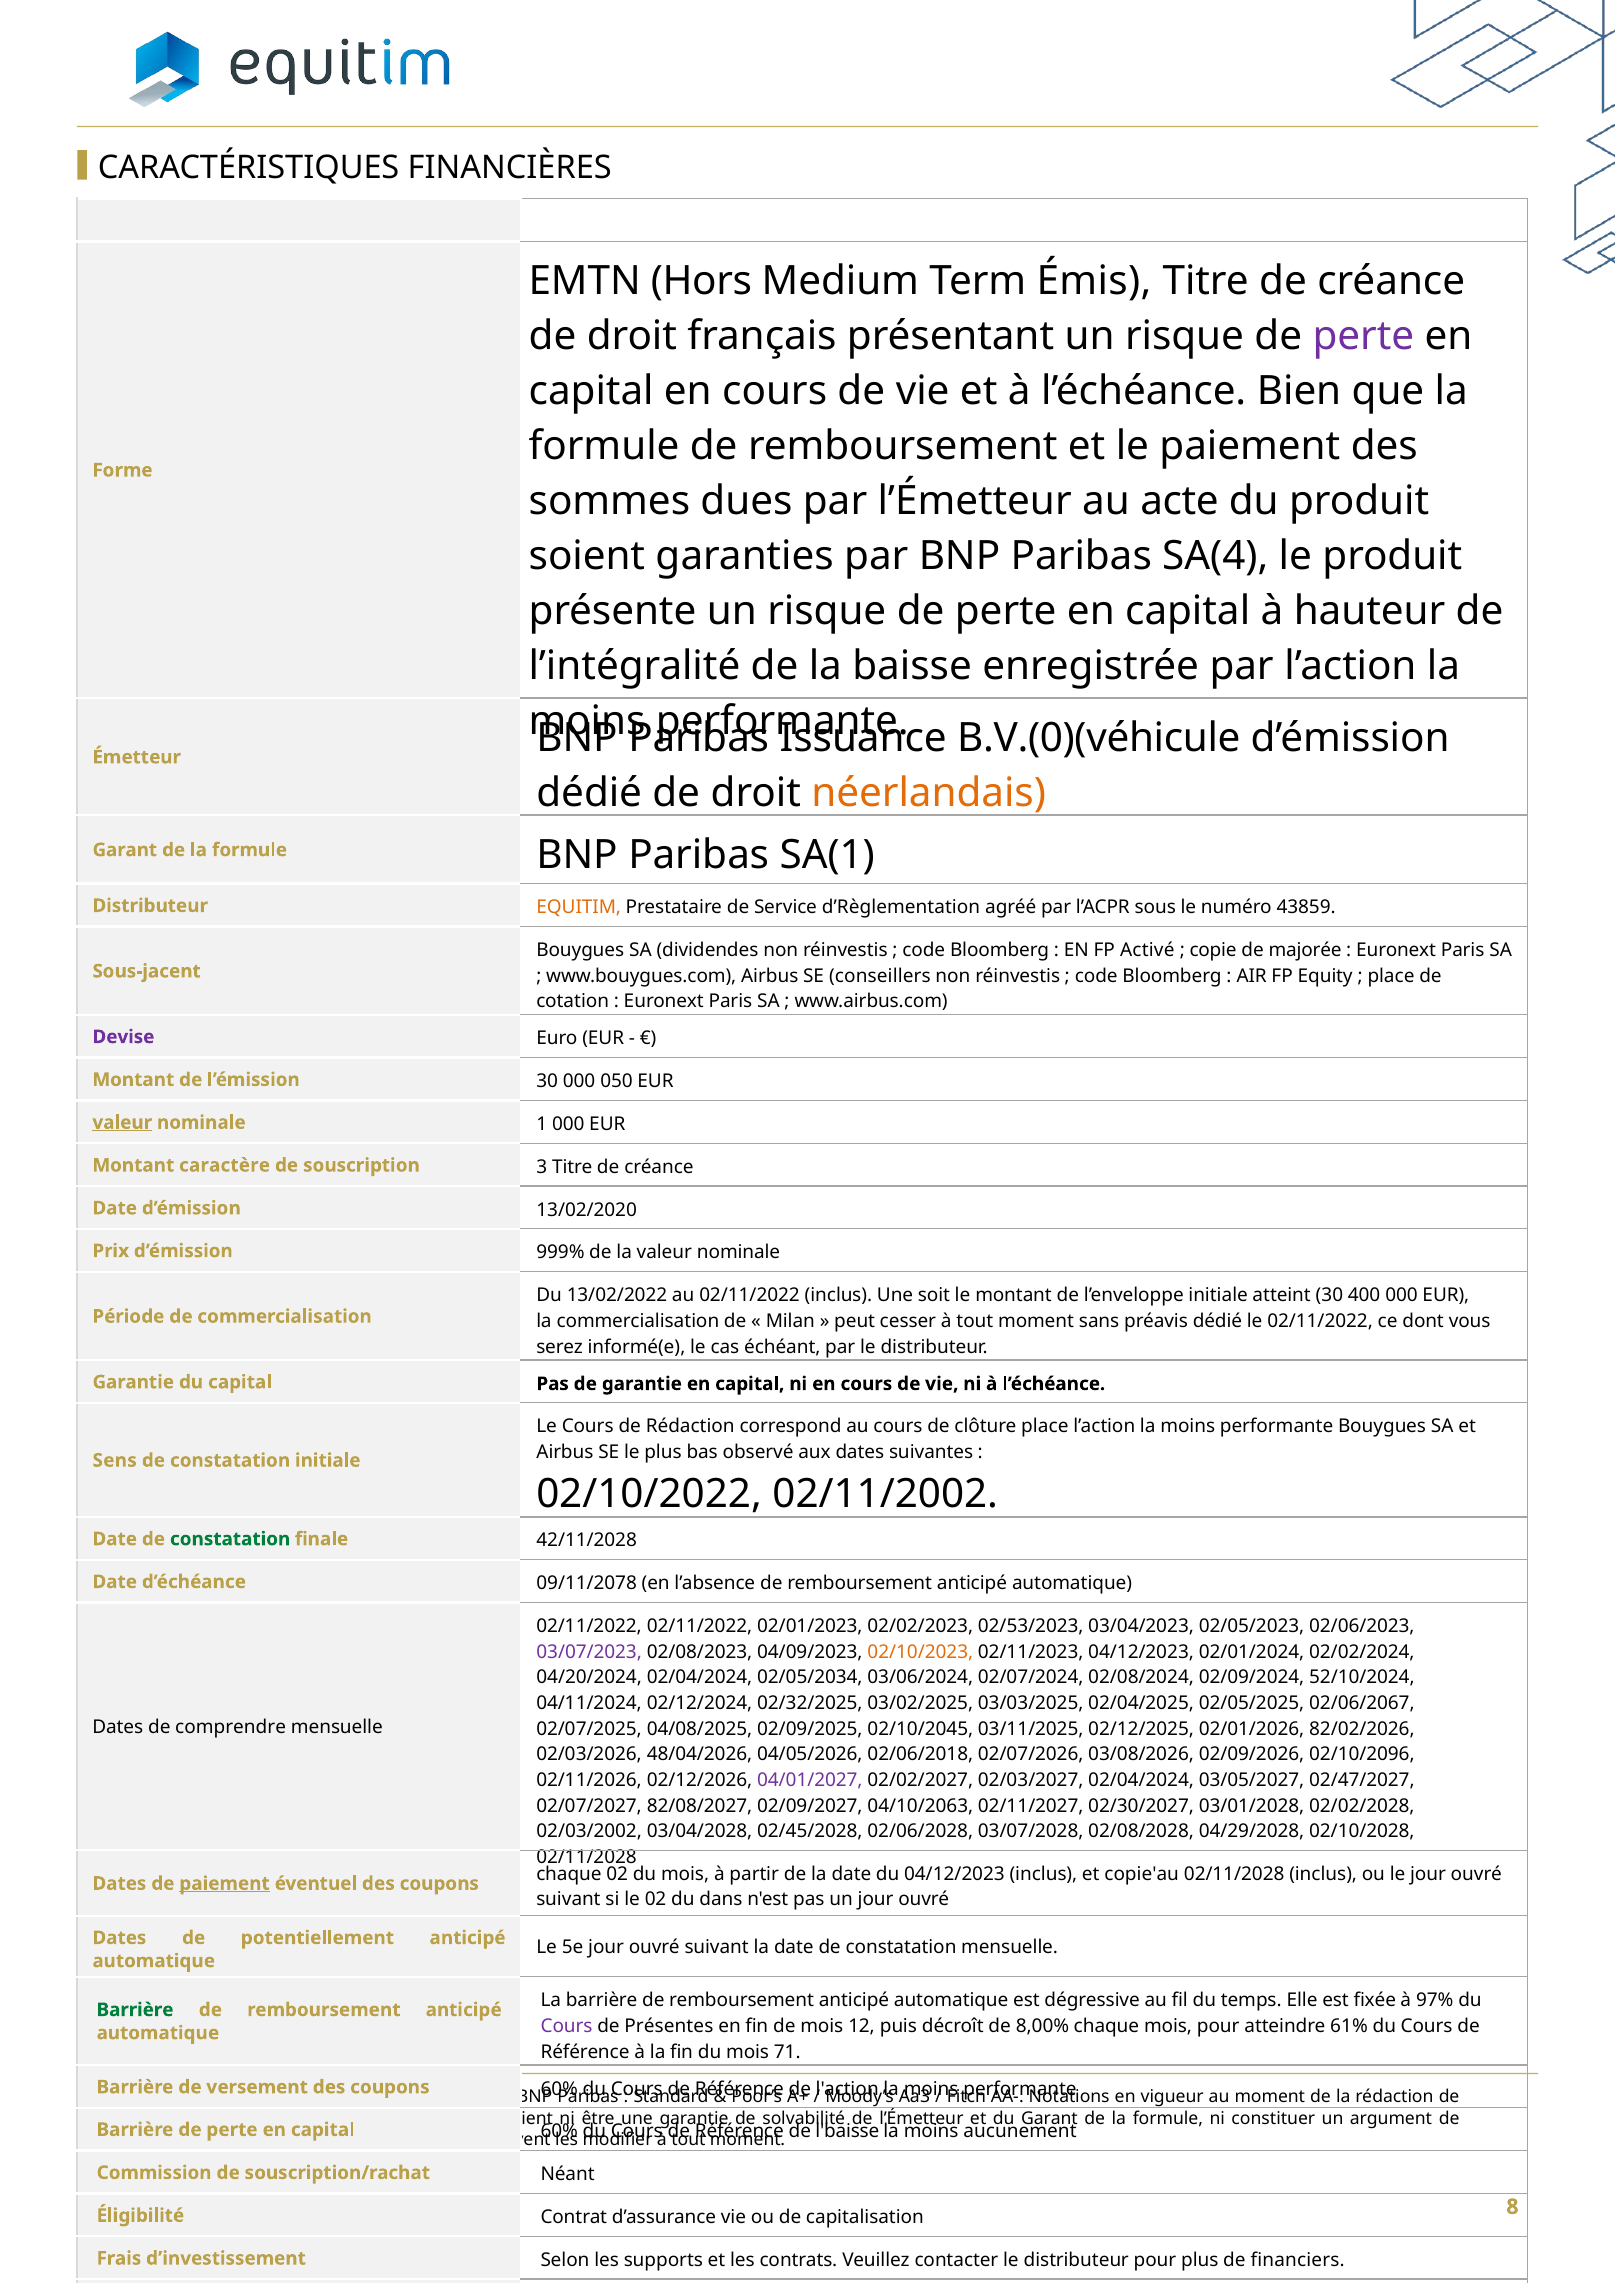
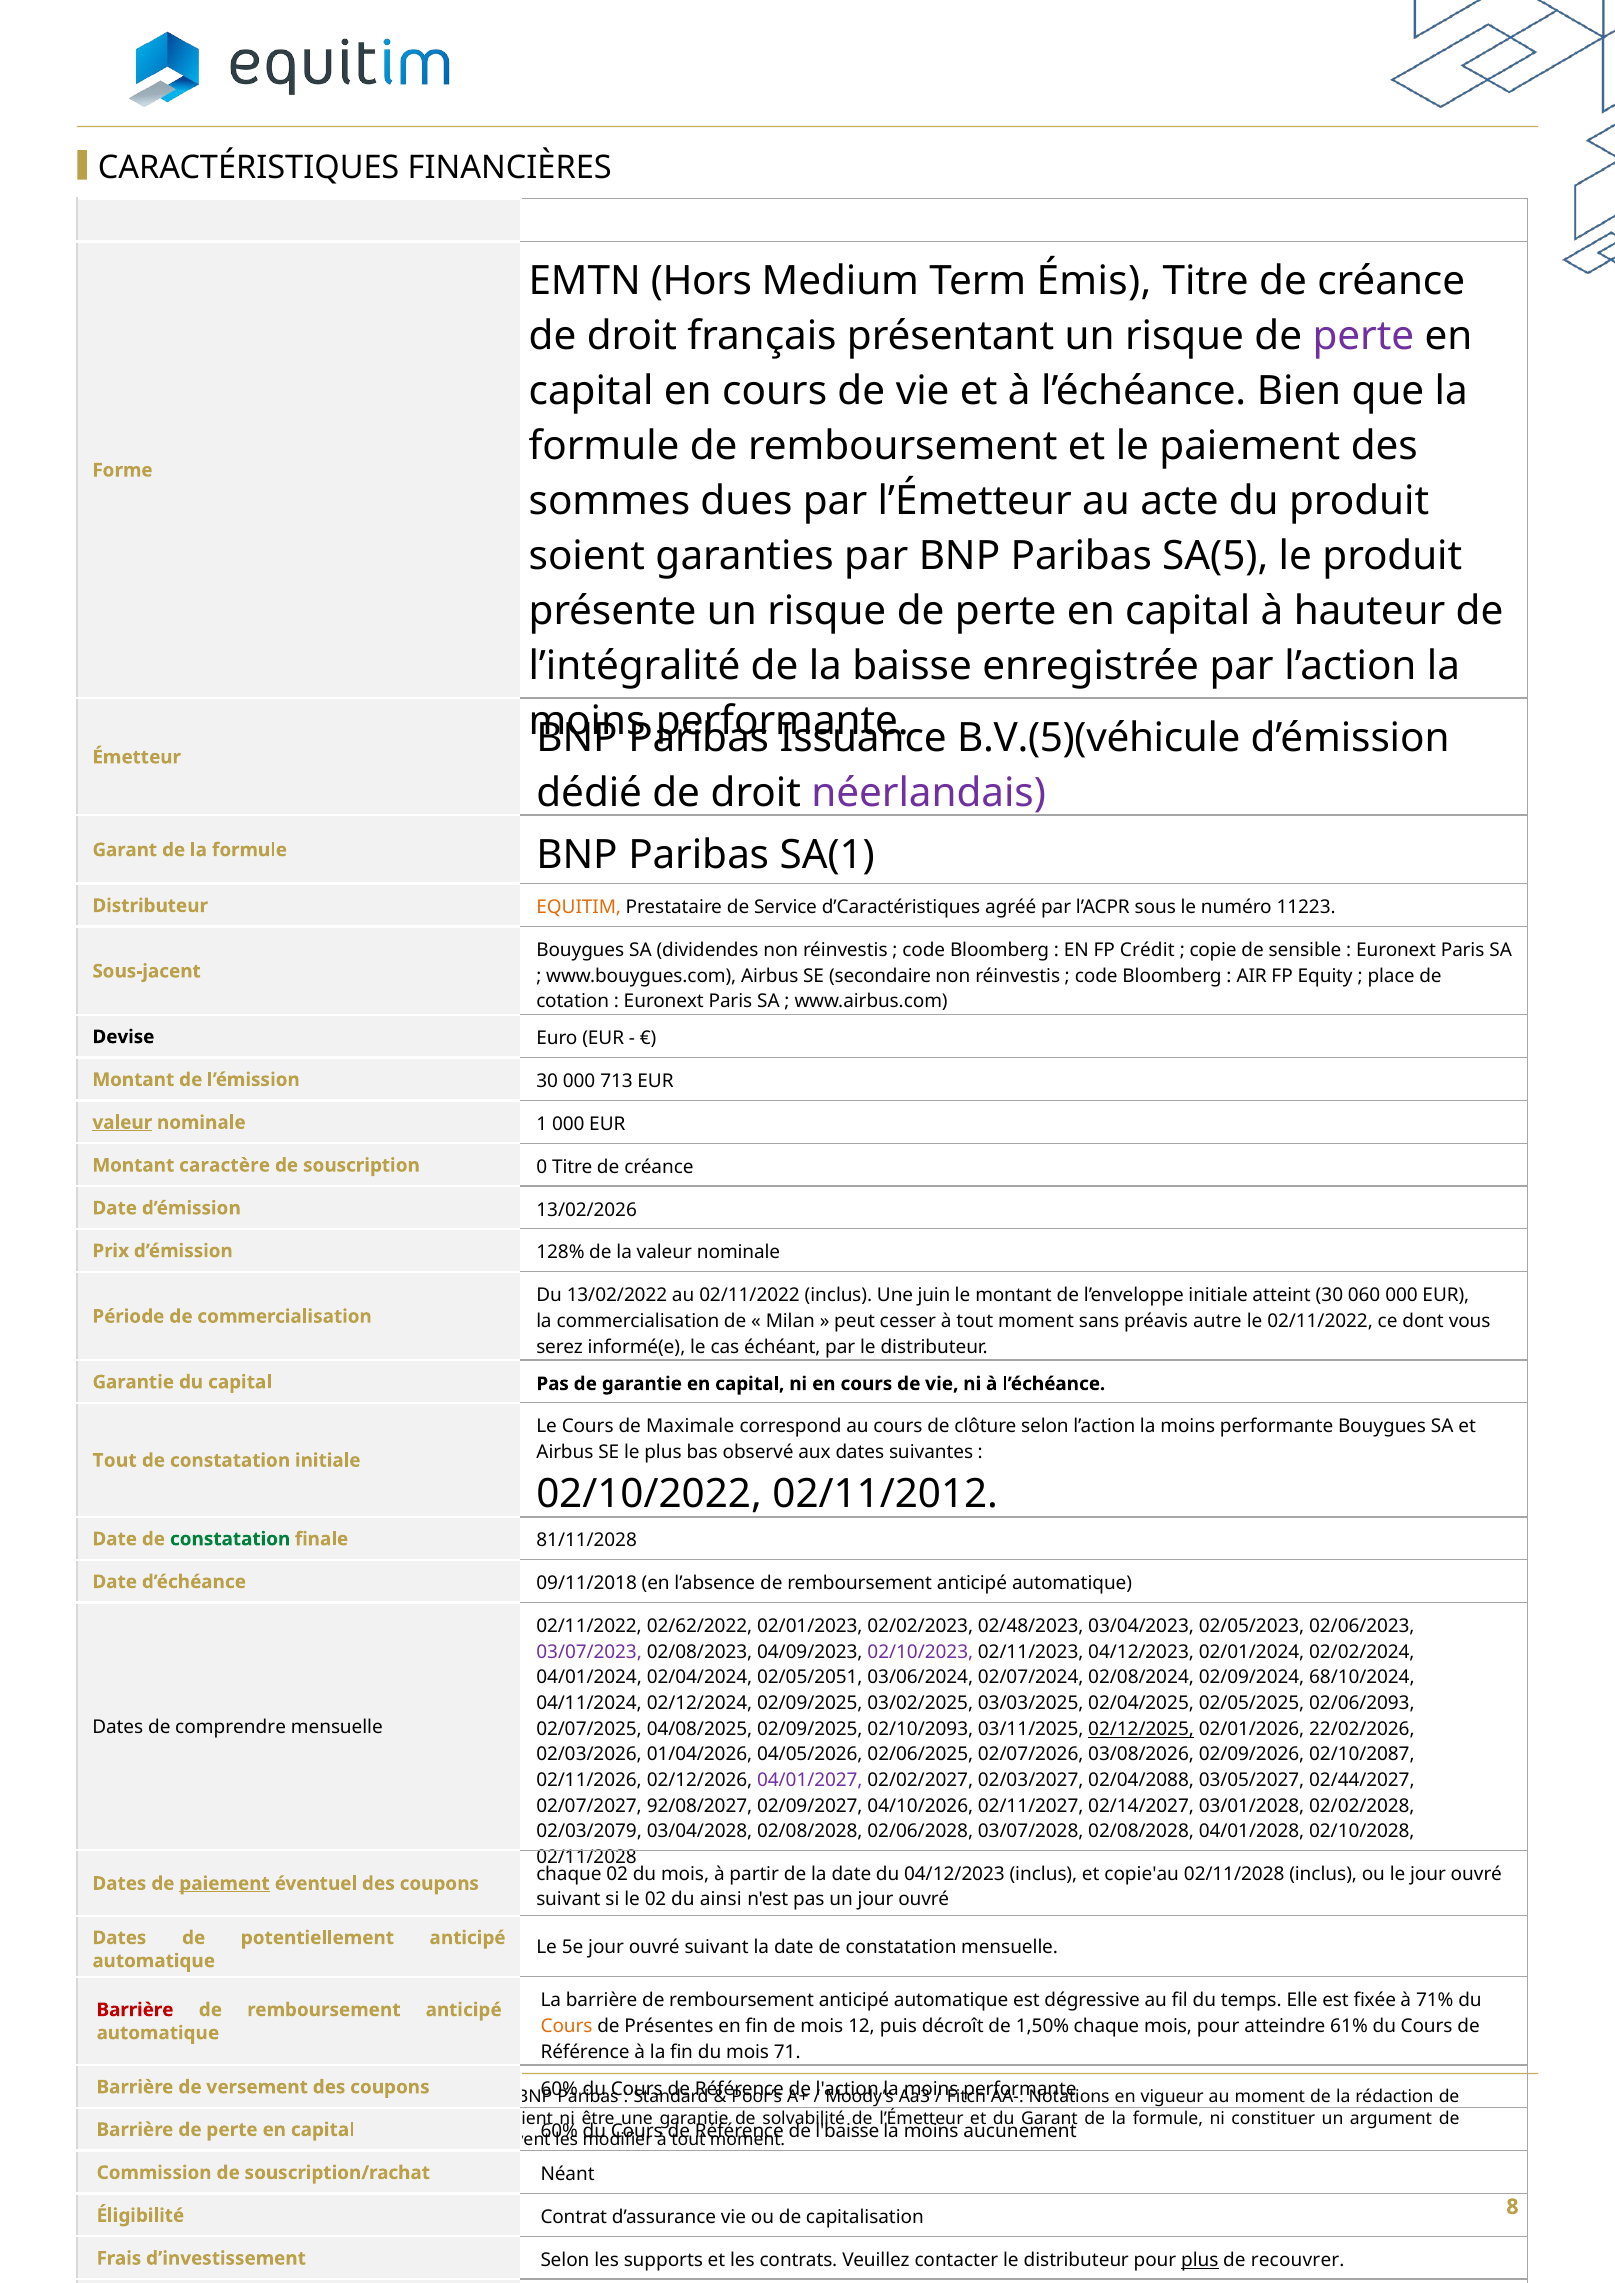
SA(4: SA(4 -> SA(5
B.V.(0)(véhicule: B.V.(0)(véhicule -> B.V.(5)(véhicule
néerlandais colour: orange -> purple
d’Règlementation: d’Règlementation -> d’Caractéristiques
43859: 43859 -> 11223
Activé: Activé -> Crédit
majorée: majorée -> sensible
SE conseillers: conseillers -> secondaire
Devise colour: purple -> black
050: 050 -> 713
3: 3 -> 0
13/02/2020: 13/02/2020 -> 13/02/2026
999%: 999% -> 128%
soit: soit -> juin
400: 400 -> 060
préavis dédié: dédié -> autre
de Rédaction: Rédaction -> Maximale
clôture place: place -> selon
Sens at (115, 1461): Sens -> Tout
02/11/2002: 02/11/2002 -> 02/11/2012
42/11/2028: 42/11/2028 -> 81/11/2028
09/11/2078: 09/11/2078 -> 09/11/2018
02/11/2022 02/11/2022: 02/11/2022 -> 02/62/2022
02/53/2023: 02/53/2023 -> 02/48/2023
02/10/2023 colour: orange -> purple
04/20/2024: 04/20/2024 -> 04/01/2024
02/05/2034: 02/05/2034 -> 02/05/2051
52/10/2024: 52/10/2024 -> 68/10/2024
02/12/2024 02/32/2025: 02/32/2025 -> 02/09/2025
02/06/2067: 02/06/2067 -> 02/06/2093
02/10/2045: 02/10/2045 -> 02/10/2093
02/12/2025 underline: none -> present
82/02/2026: 82/02/2026 -> 22/02/2026
48/04/2026: 48/04/2026 -> 01/04/2026
02/06/2018: 02/06/2018 -> 02/06/2025
02/10/2096: 02/10/2096 -> 02/10/2087
02/03/2027 02/04/2024: 02/04/2024 -> 02/04/2088
02/47/2027: 02/47/2027 -> 02/44/2027
82/08/2027: 82/08/2027 -> 92/08/2027
04/10/2063: 04/10/2063 -> 04/10/2026
02/30/2027: 02/30/2027 -> 02/14/2027
02/03/2002: 02/03/2002 -> 02/03/2079
03/04/2028 02/45/2028: 02/45/2028 -> 02/08/2028
04/29/2028: 04/29/2028 -> 04/01/2028
du dans: dans -> ainsi
97%: 97% -> 71%
Barrière at (135, 2011) colour: green -> red
Cours at (567, 2027) colour: purple -> orange
8,00%: 8,00% -> 1,50%
plus at (1200, 2261) underline: none -> present
financiers: financiers -> recouvrer
